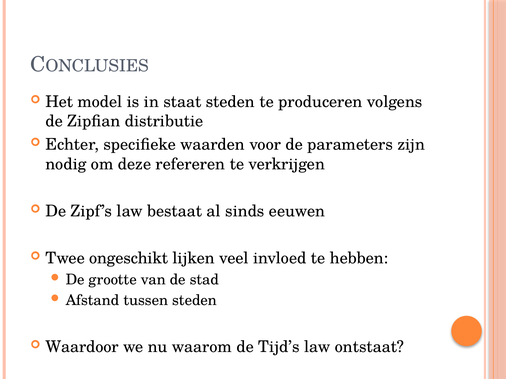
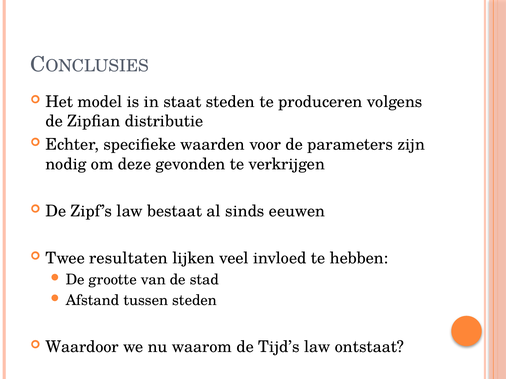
refereren: refereren -> gevonden
ongeschikt: ongeschikt -> resultaten
